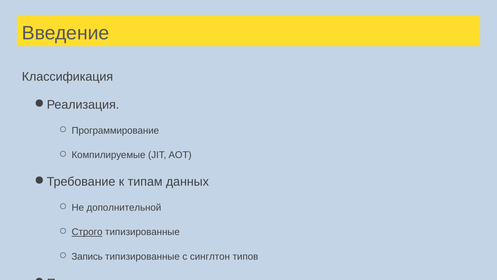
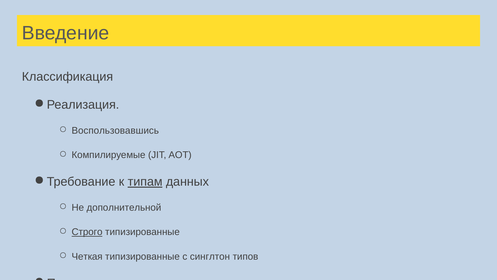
Программирование: Программирование -> Воспользовавшись
типам underline: none -> present
Запись: Запись -> Четкая
